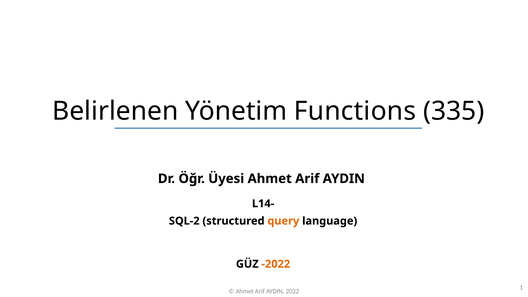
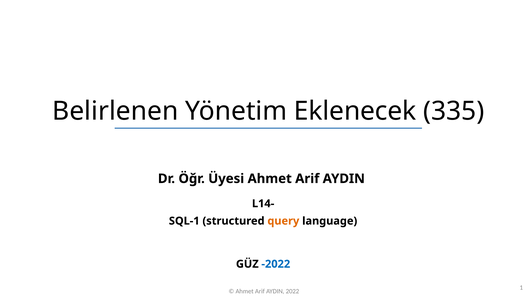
Functions: Functions -> Eklenecek
SQL-2: SQL-2 -> SQL-1
-2022 colour: orange -> blue
